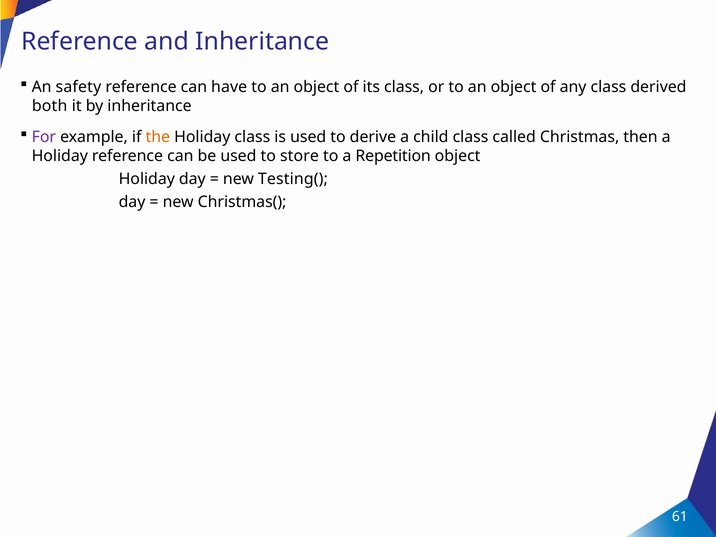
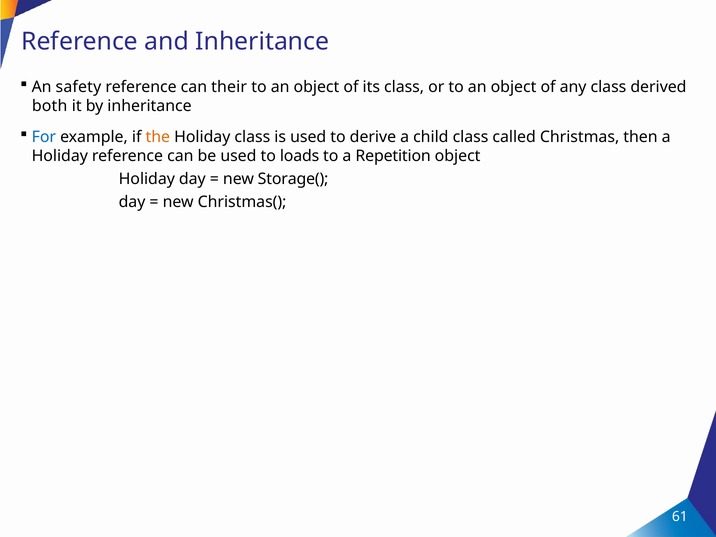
have: have -> their
For colour: purple -> blue
store: store -> loads
Testing(: Testing( -> Storage(
